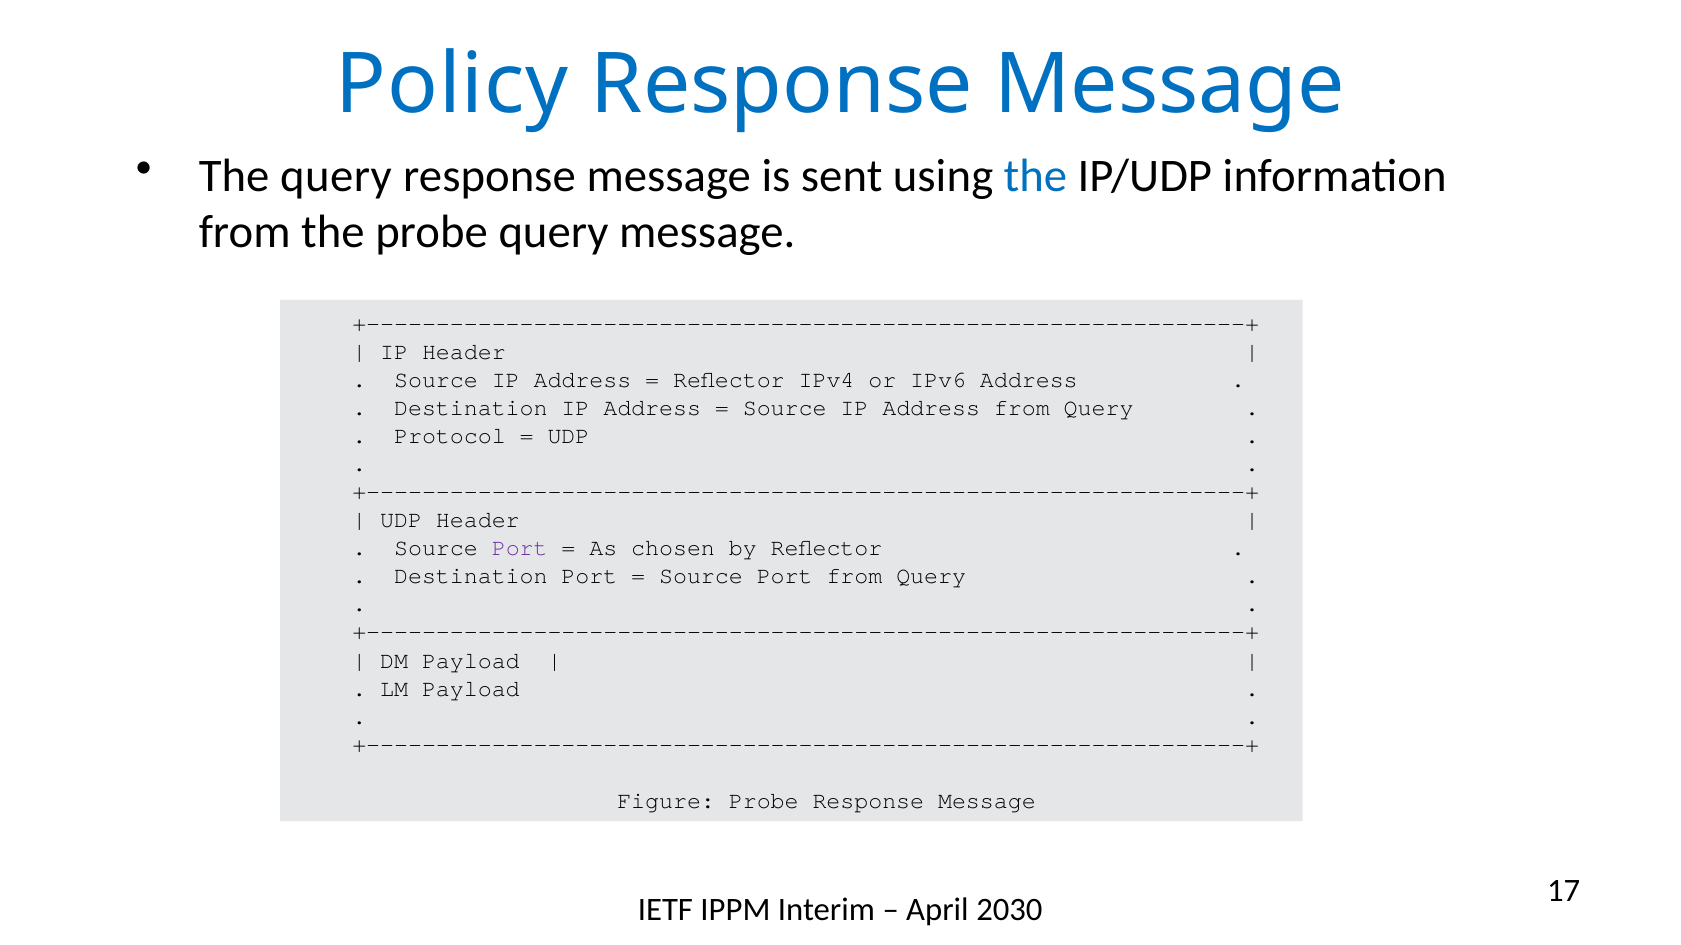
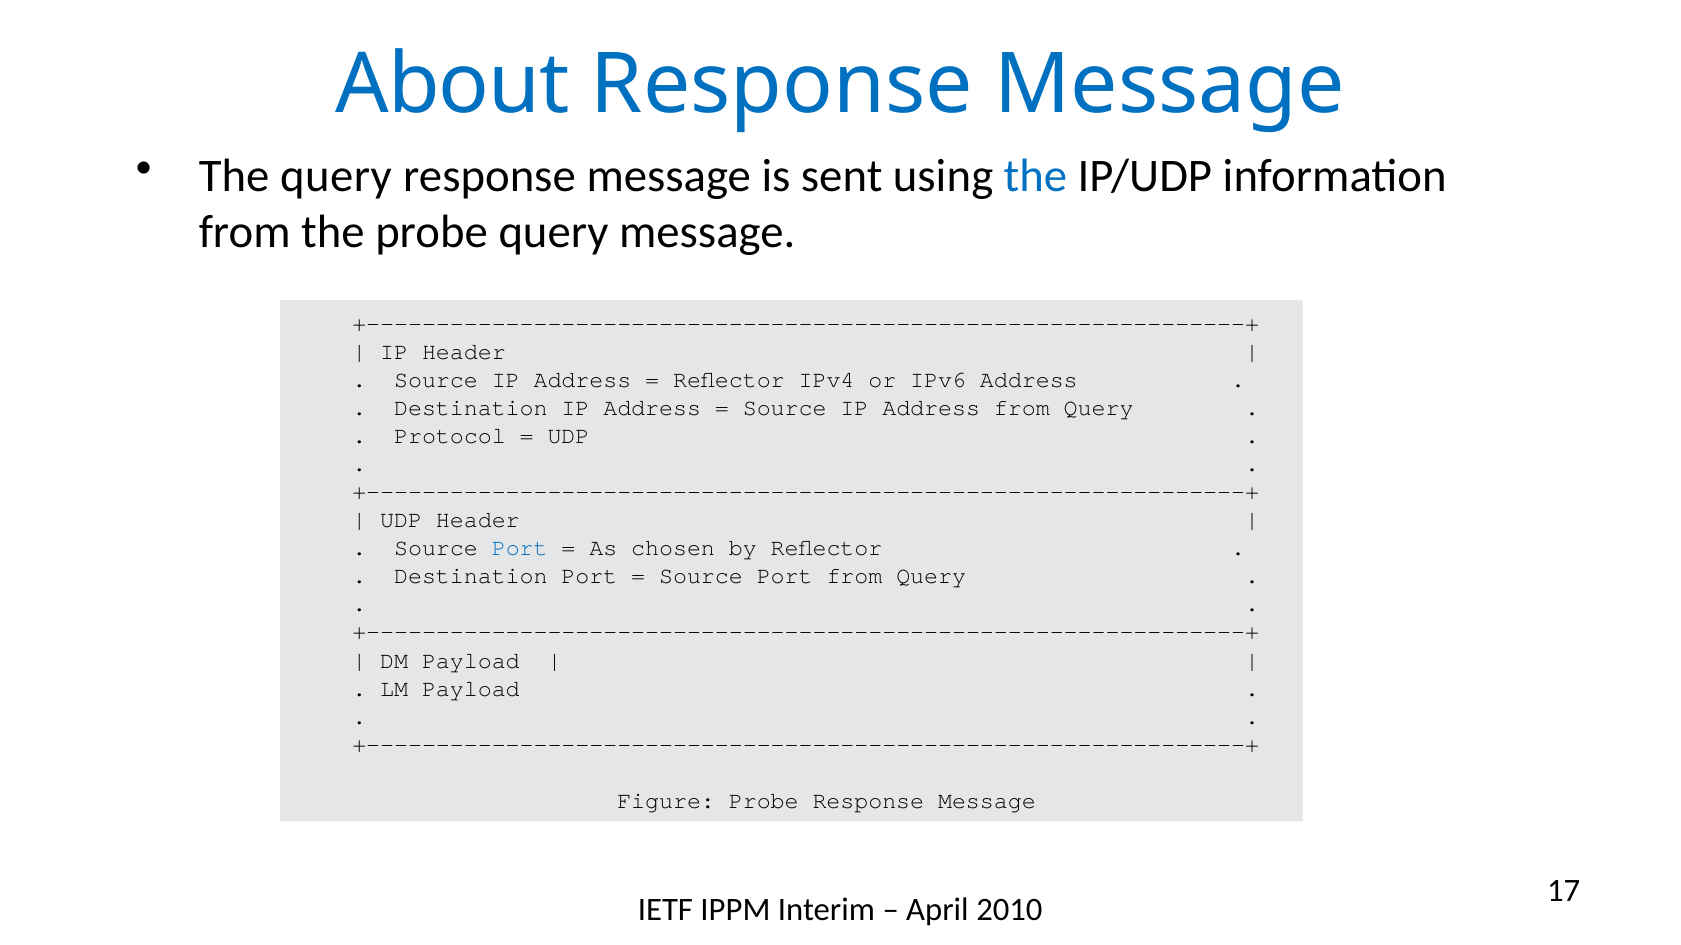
Policy: Policy -> About
Port at (520, 548) colour: purple -> blue
2030: 2030 -> 2010
